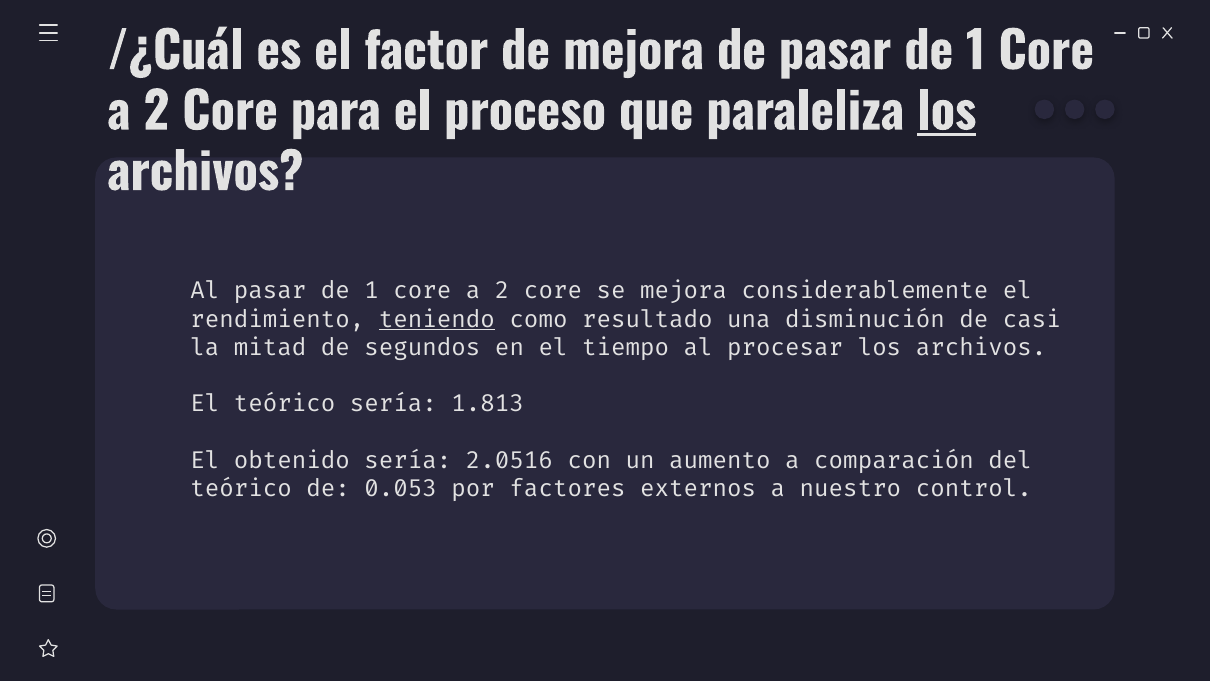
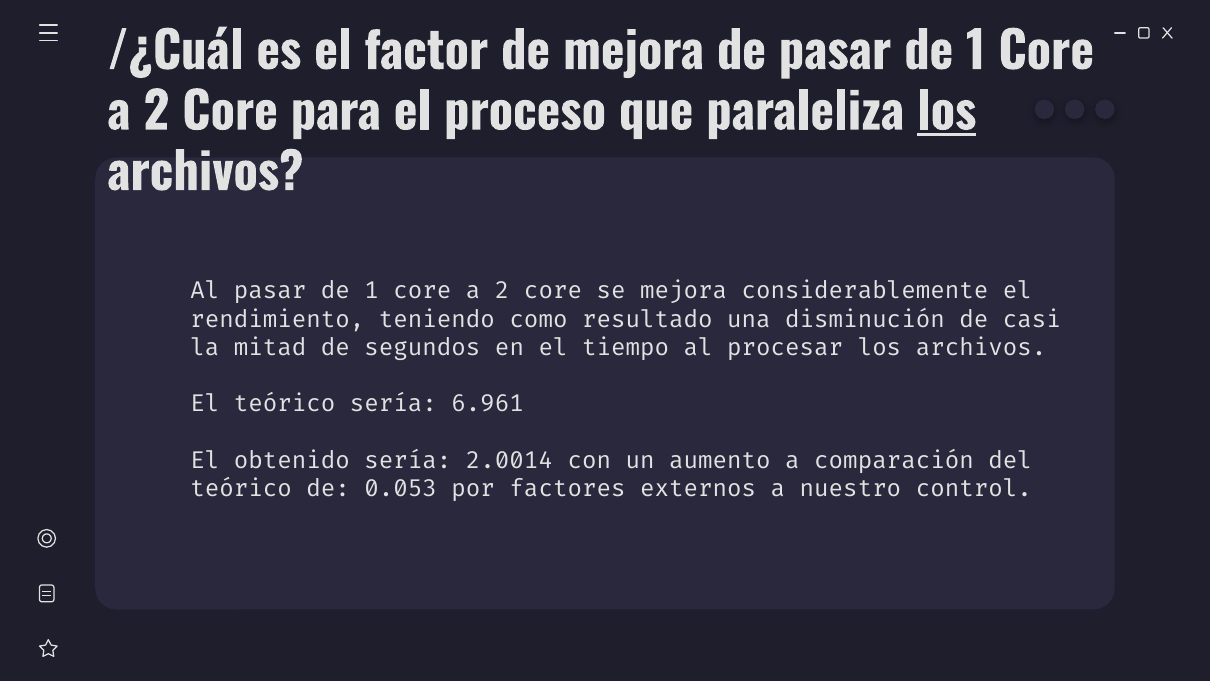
teniendo underline: present -> none
1.813: 1.813 -> 6.961
2.0516: 2.0516 -> 2.0014
